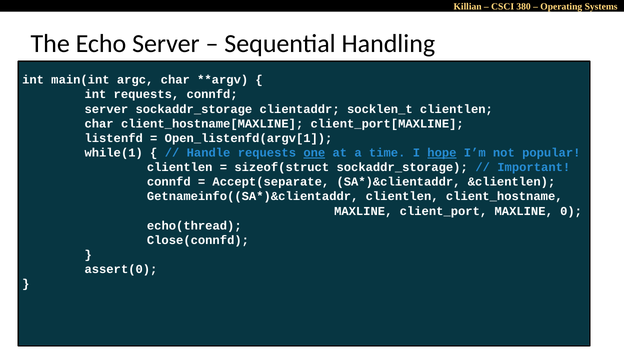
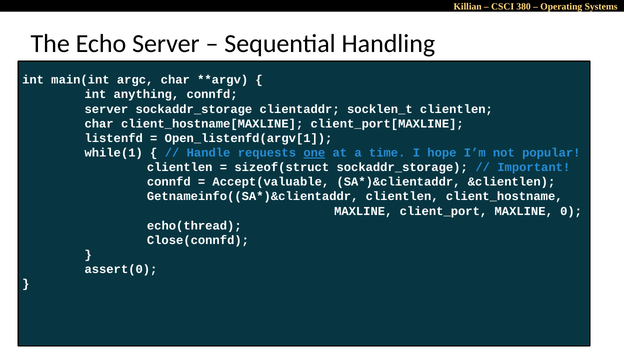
int requests: requests -> anything
hope underline: present -> none
Accept(separate: Accept(separate -> Accept(valuable
